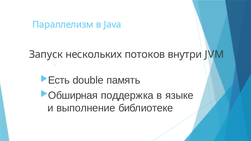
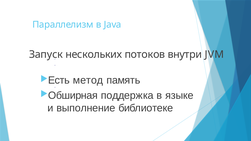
double: double -> метод
